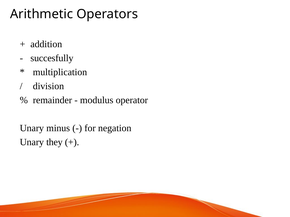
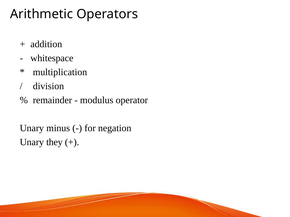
succesfully: succesfully -> whitespace
